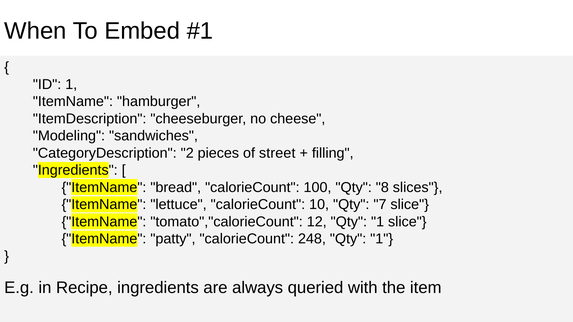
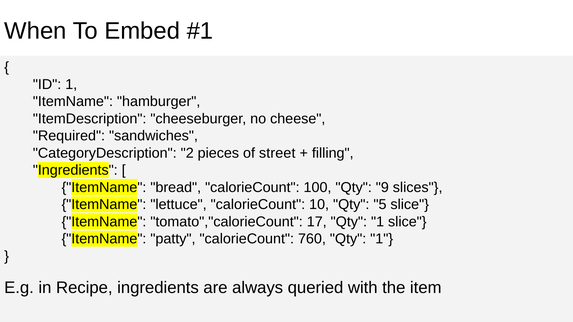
Modeling: Modeling -> Required
8: 8 -> 9
7: 7 -> 5
12: 12 -> 17
248: 248 -> 760
